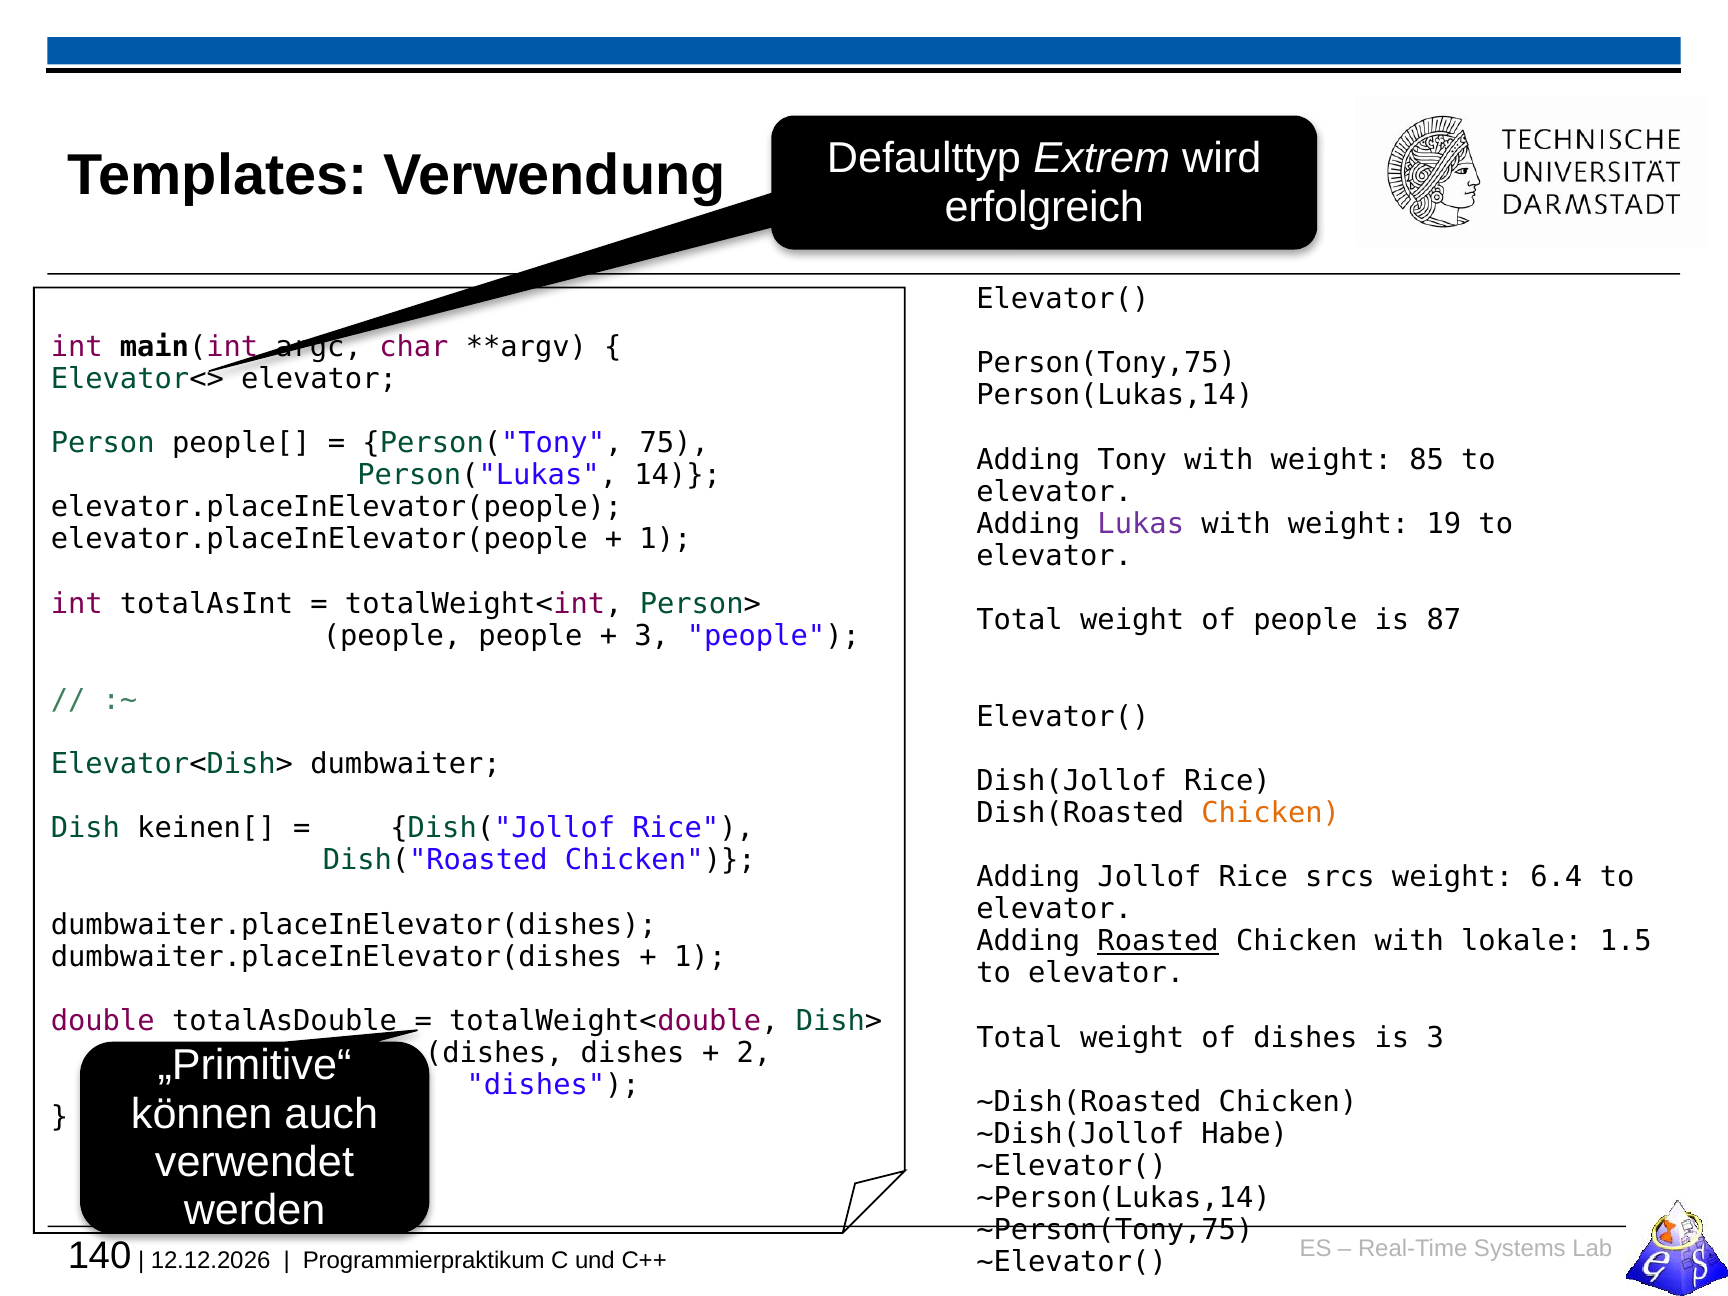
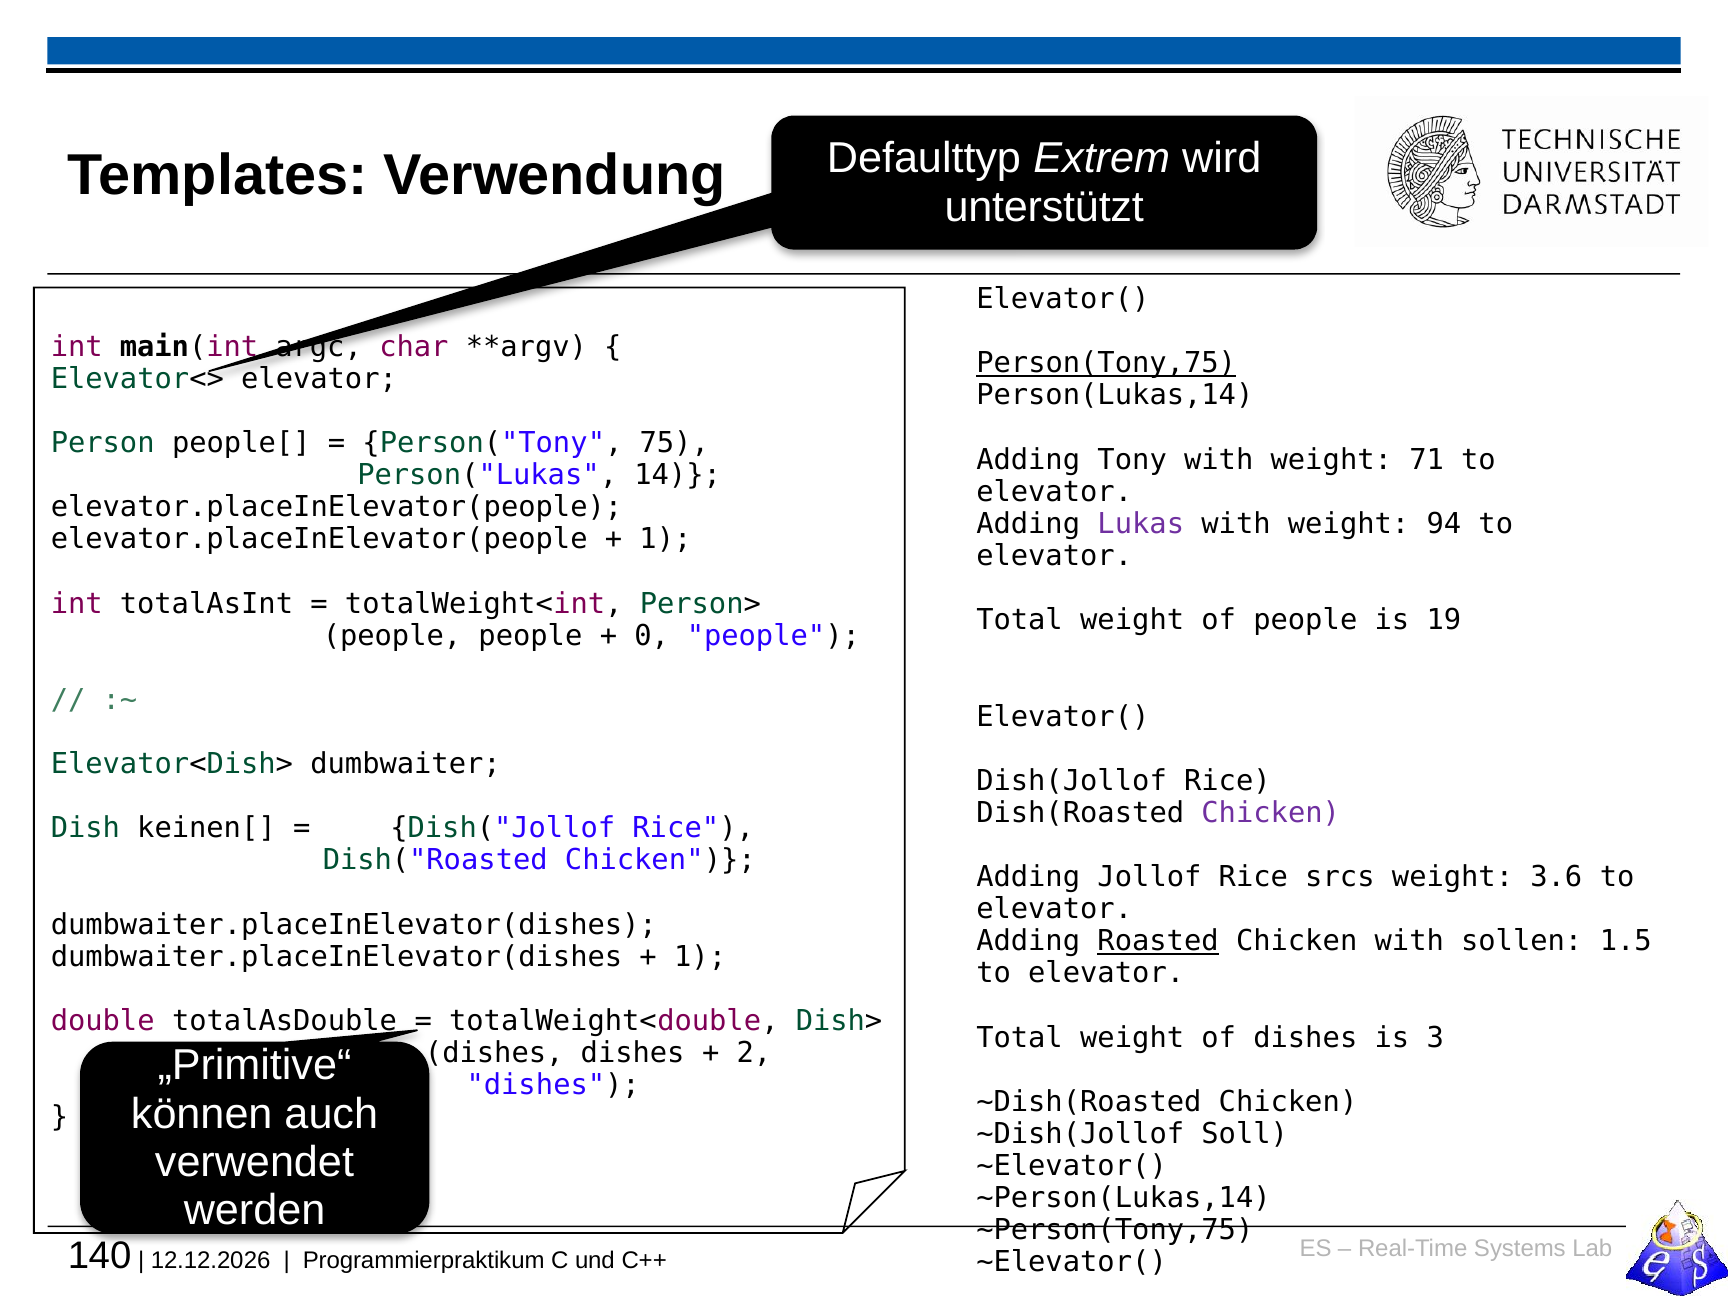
erfolgreich: erfolgreich -> unterstützt
Person(Tony,75 underline: none -> present
85: 85 -> 71
19: 19 -> 94
87: 87 -> 19
3 at (652, 636): 3 -> 0
Chicken at (1271, 813) colour: orange -> purple
6.4: 6.4 -> 3.6
lokale: lokale -> sollen
Habe: Habe -> Soll
